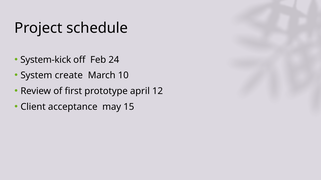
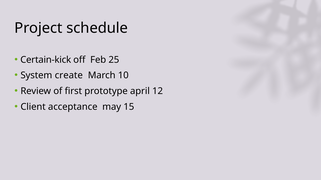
System-kick: System-kick -> Certain-kick
24: 24 -> 25
